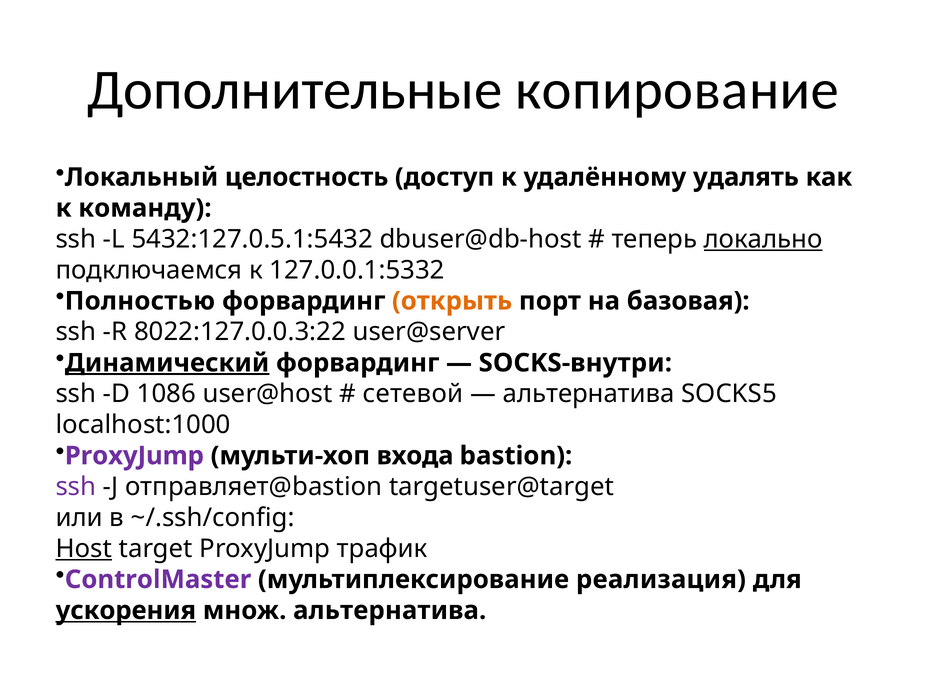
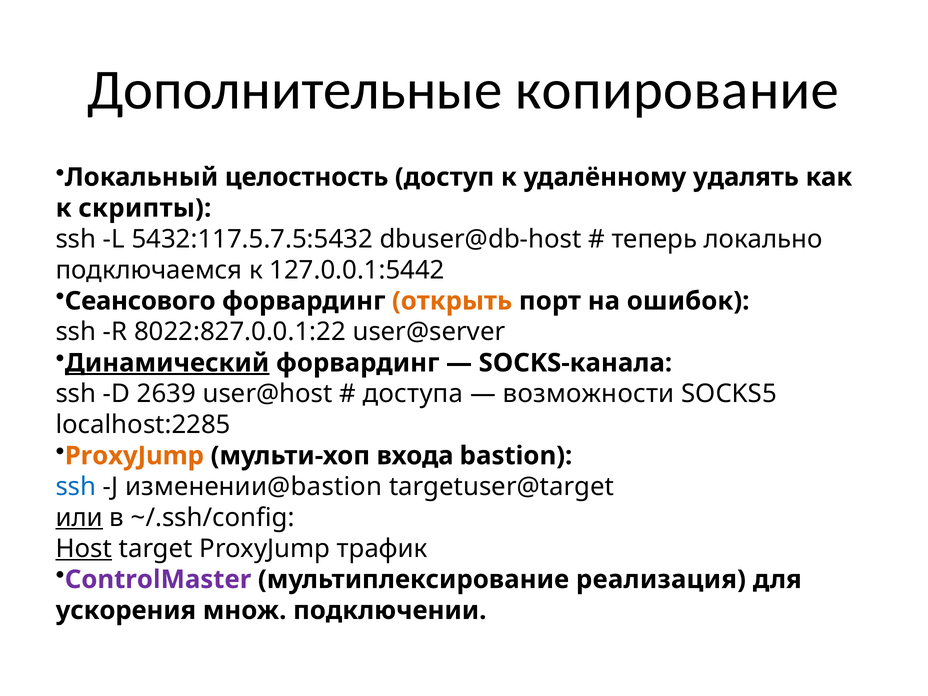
команду: команду -> скрипты
5432:127.0.5.1:5432: 5432:127.0.5.1:5432 -> 5432:117.5.7.5:5432
локально underline: present -> none
127.0.0.1:5332: 127.0.0.1:5332 -> 127.0.0.1:5442
Полностью: Полностью -> Сеансового
базовая: базовая -> ошибок
8022:127.0.0.3:22: 8022:127.0.0.3:22 -> 8022:827.0.0.1:22
SOCKS-внутри: SOCKS-внутри -> SOCKS-канала
1086: 1086 -> 2639
сетевой: сетевой -> доступа
альтернатива at (589, 394): альтернатива -> возможности
localhost:1000: localhost:1000 -> localhost:2285
ProxyJump at (134, 456) colour: purple -> orange
ssh at (76, 487) colour: purple -> blue
отправляет@bastion: отправляет@bastion -> изменении@bastion
или underline: none -> present
ускорения underline: present -> none
множ альтернатива: альтернатива -> подключении
